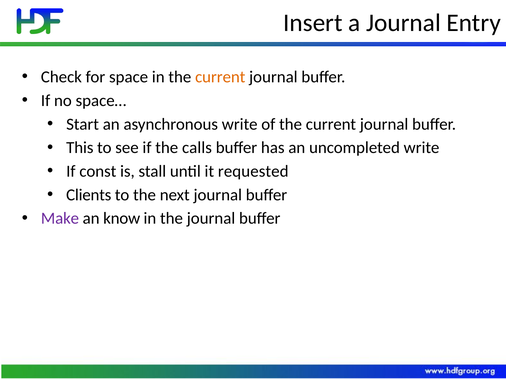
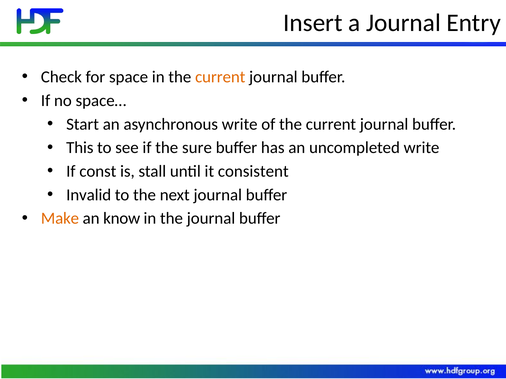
calls: calls -> sure
requested: requested -> consistent
Clients: Clients -> Invalid
Make colour: purple -> orange
